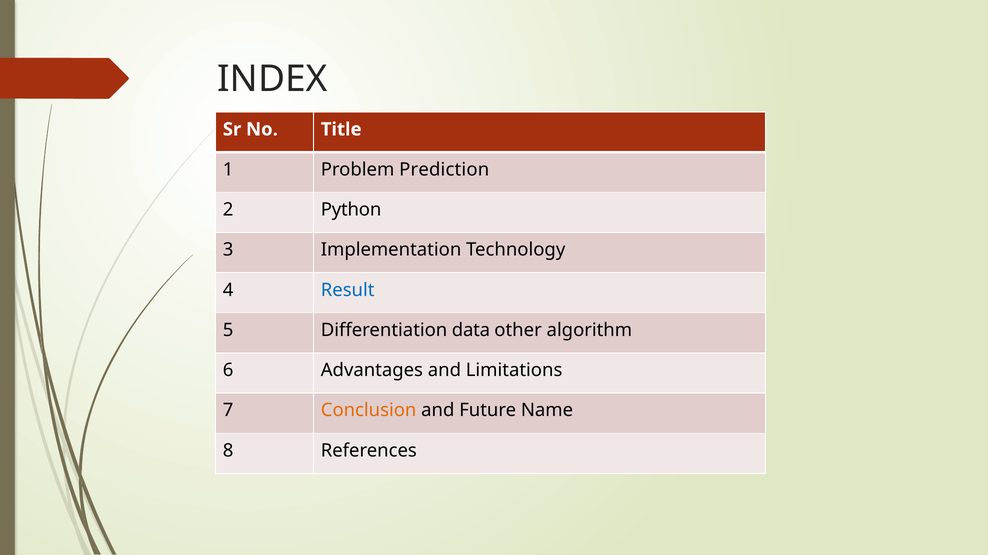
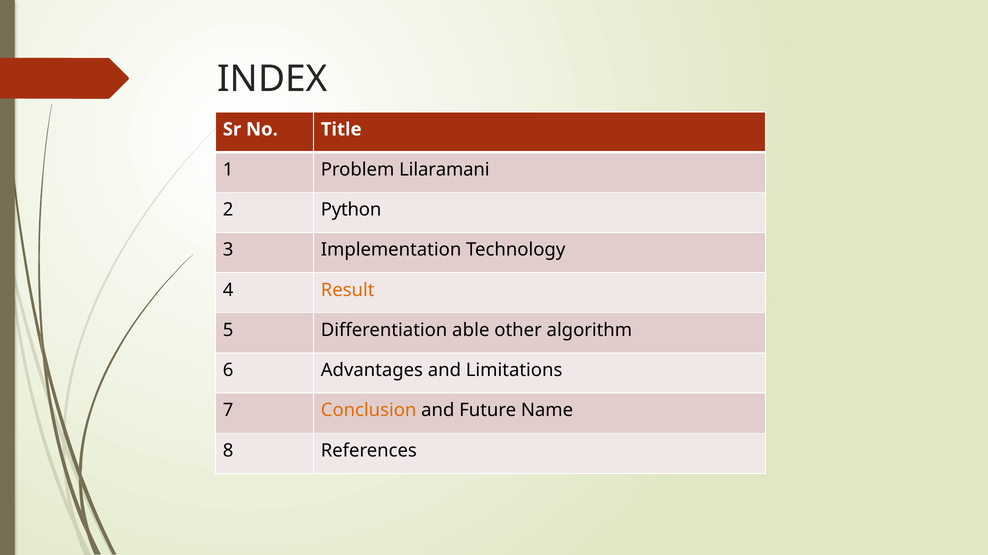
Prediction: Prediction -> Lilaramani
Result colour: blue -> orange
data: data -> able
